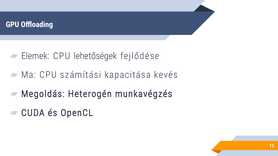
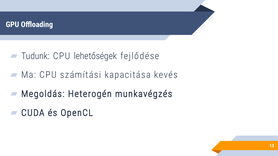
Elemek: Elemek -> Tudunk
